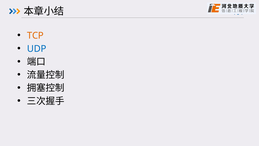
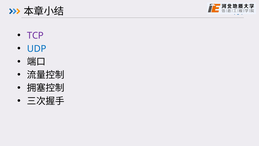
TCP colour: orange -> purple
